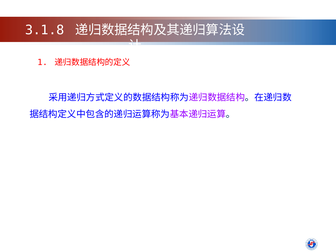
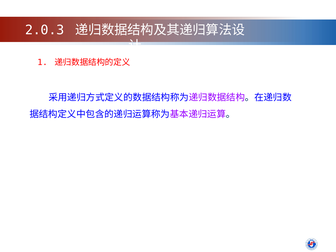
3.1.8: 3.1.8 -> 2.0.3
